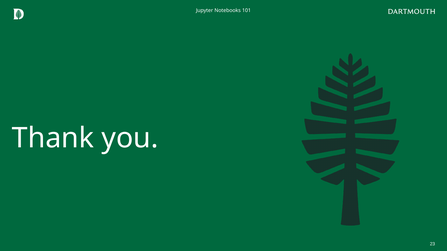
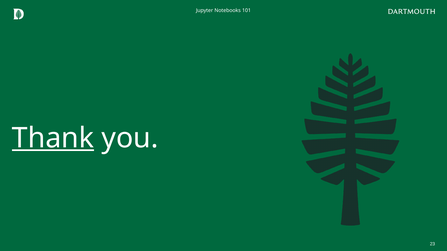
Thank underline: none -> present
